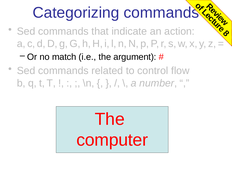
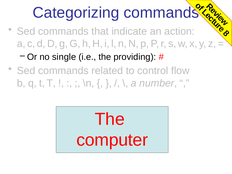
match: match -> single
argument: argument -> providing
